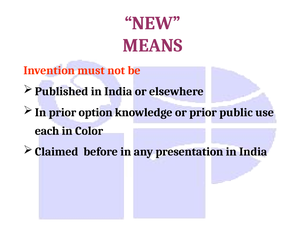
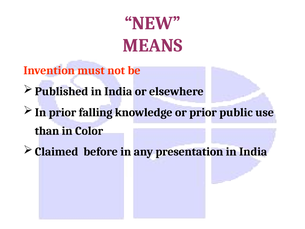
option: option -> falling
each: each -> than
